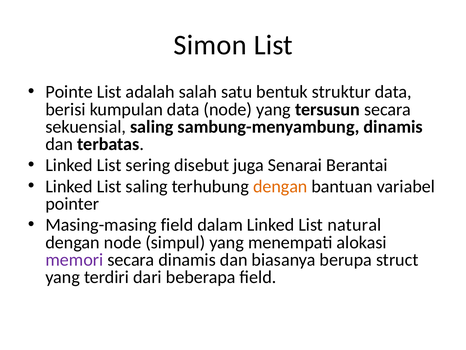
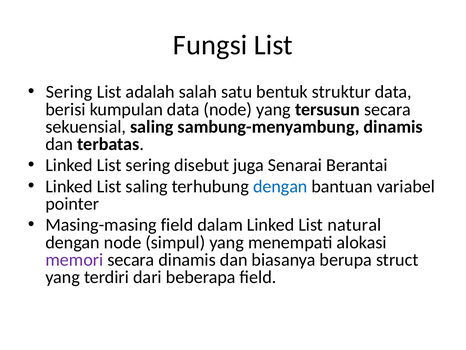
Simon: Simon -> Fungsi
Pointe at (69, 92): Pointe -> Sering
dengan at (280, 186) colour: orange -> blue
